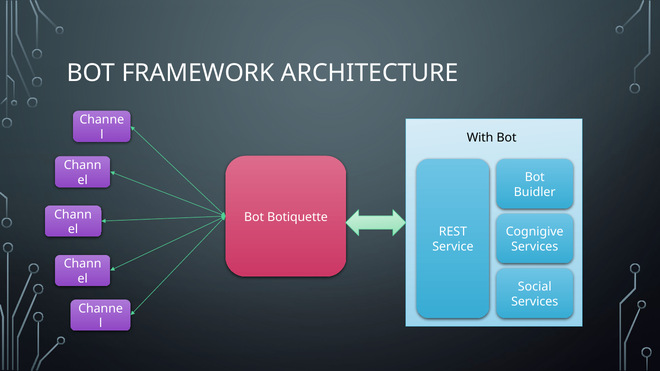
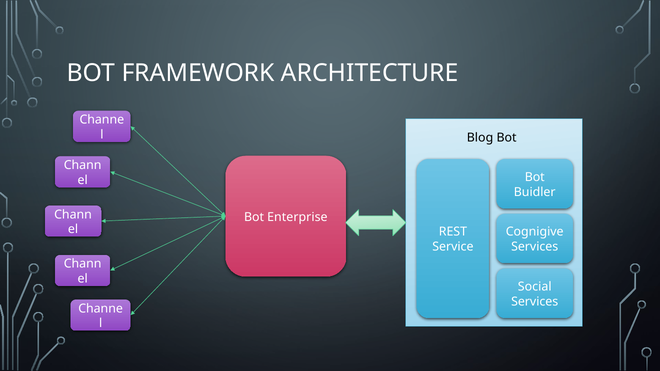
With: With -> Blog
Botiquette: Botiquette -> Enterprise
